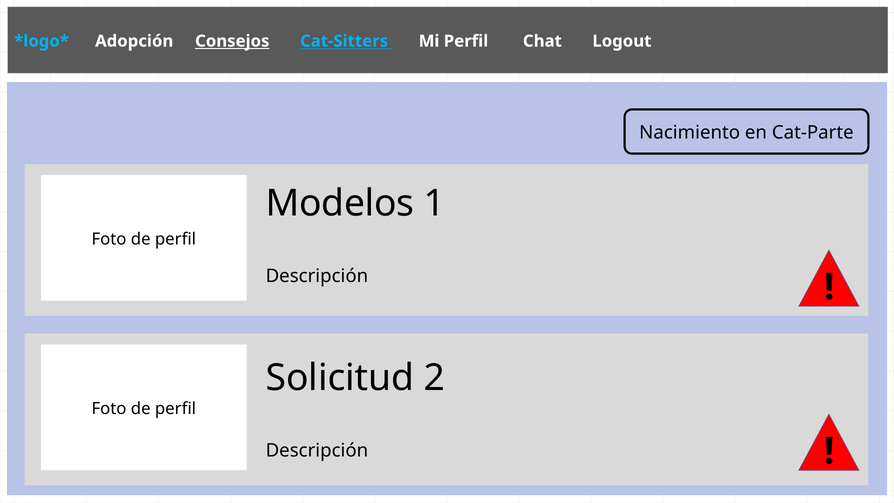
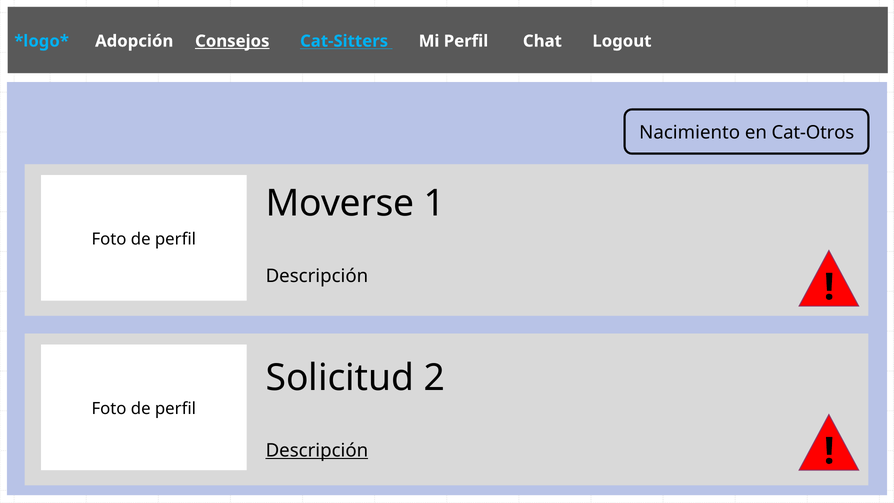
Cat-Parte: Cat-Parte -> Cat-Otros
Modelos: Modelos -> Moverse
Descripción at (317, 450) underline: none -> present
